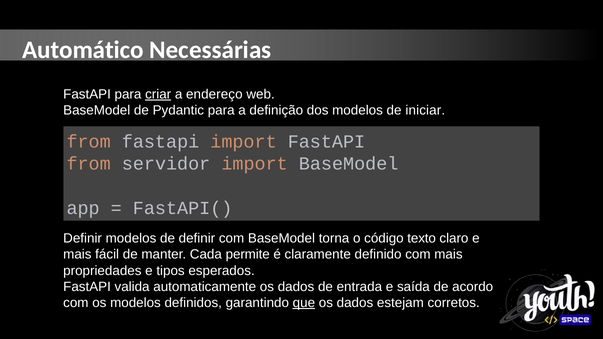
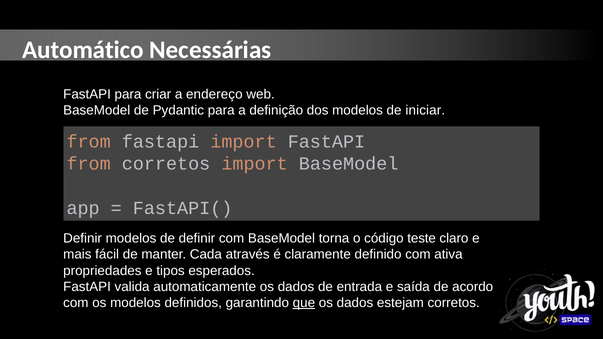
criar underline: present -> none
from servidor: servidor -> corretos
texto: texto -> teste
permite: permite -> através
com mais: mais -> ativa
